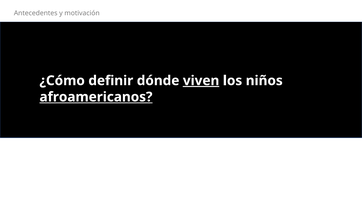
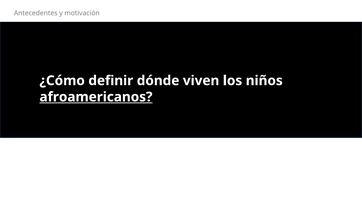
viven underline: present -> none
